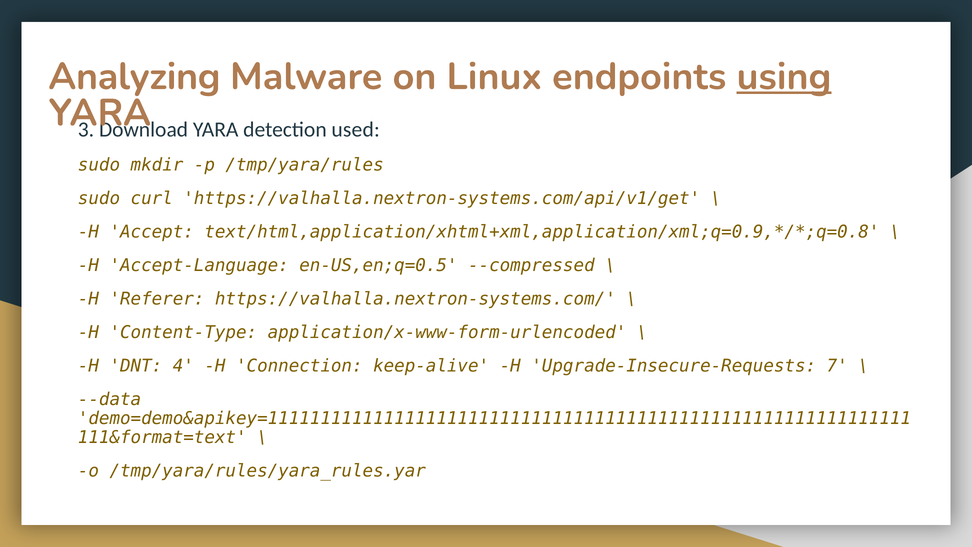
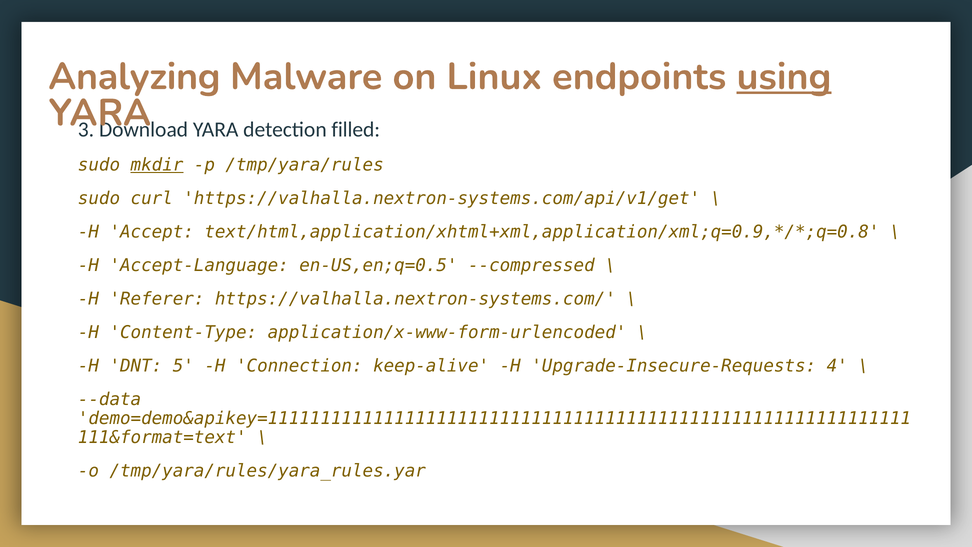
used: used -> filled
mkdir underline: none -> present
4: 4 -> 5
7: 7 -> 4
